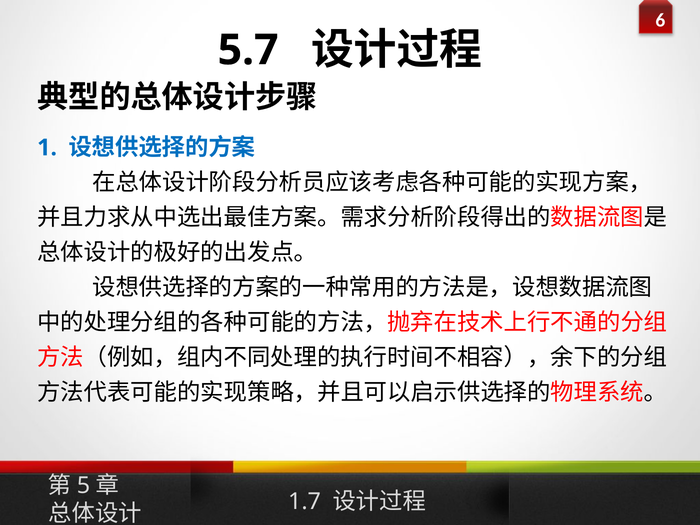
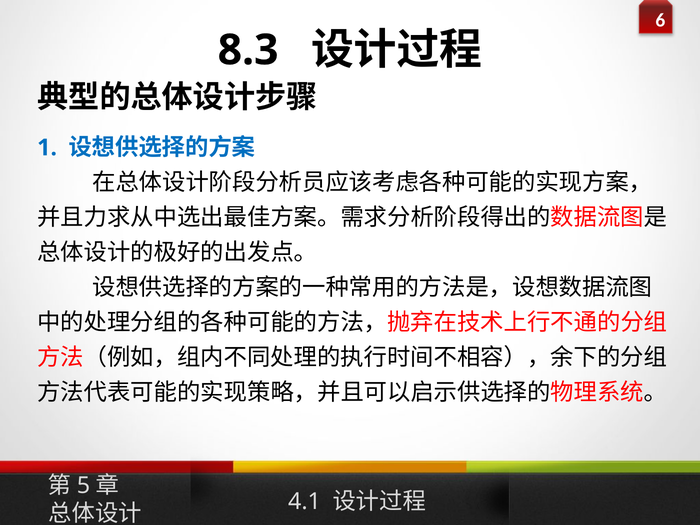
5.7: 5.7 -> 8.3
1.7: 1.7 -> 4.1
